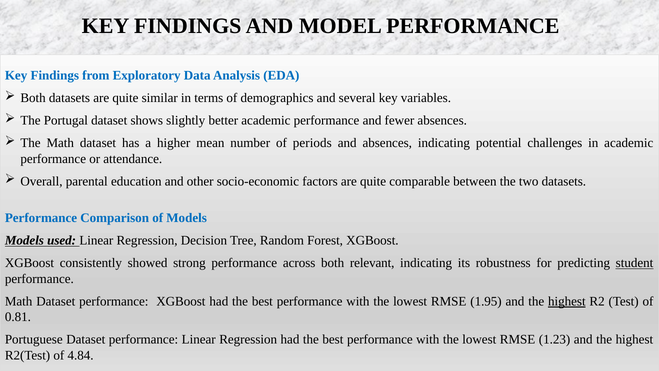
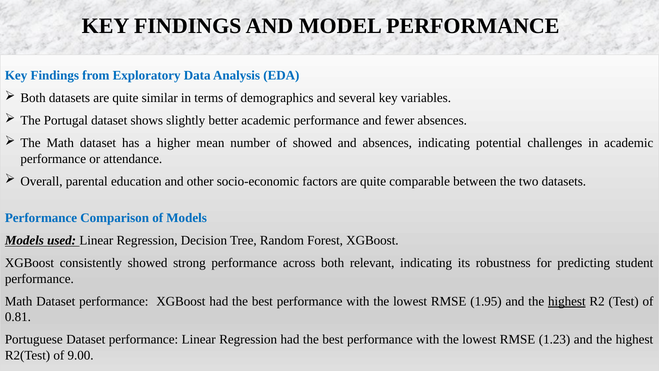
of periods: periods -> showed
student underline: present -> none
4.84: 4.84 -> 9.00
